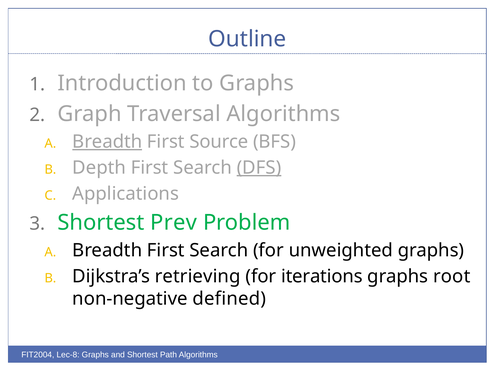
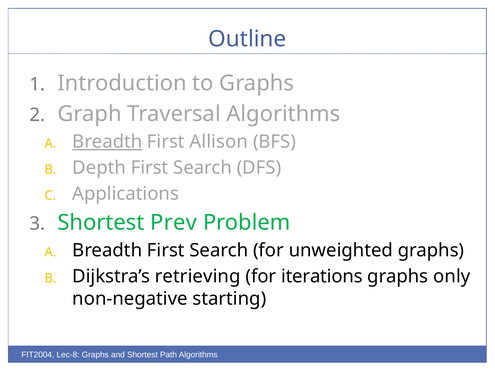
Source: Source -> Allison
DFS underline: present -> none
root: root -> only
defined: defined -> starting
